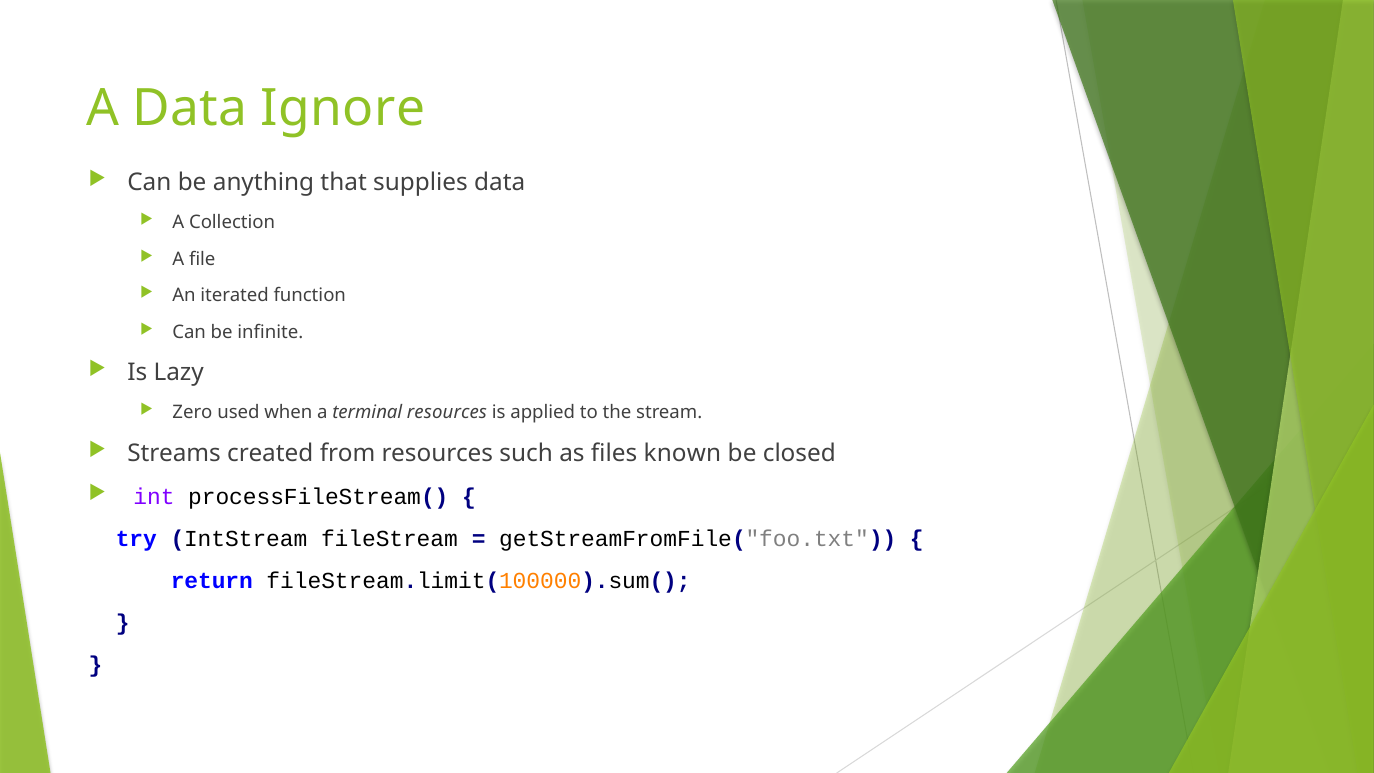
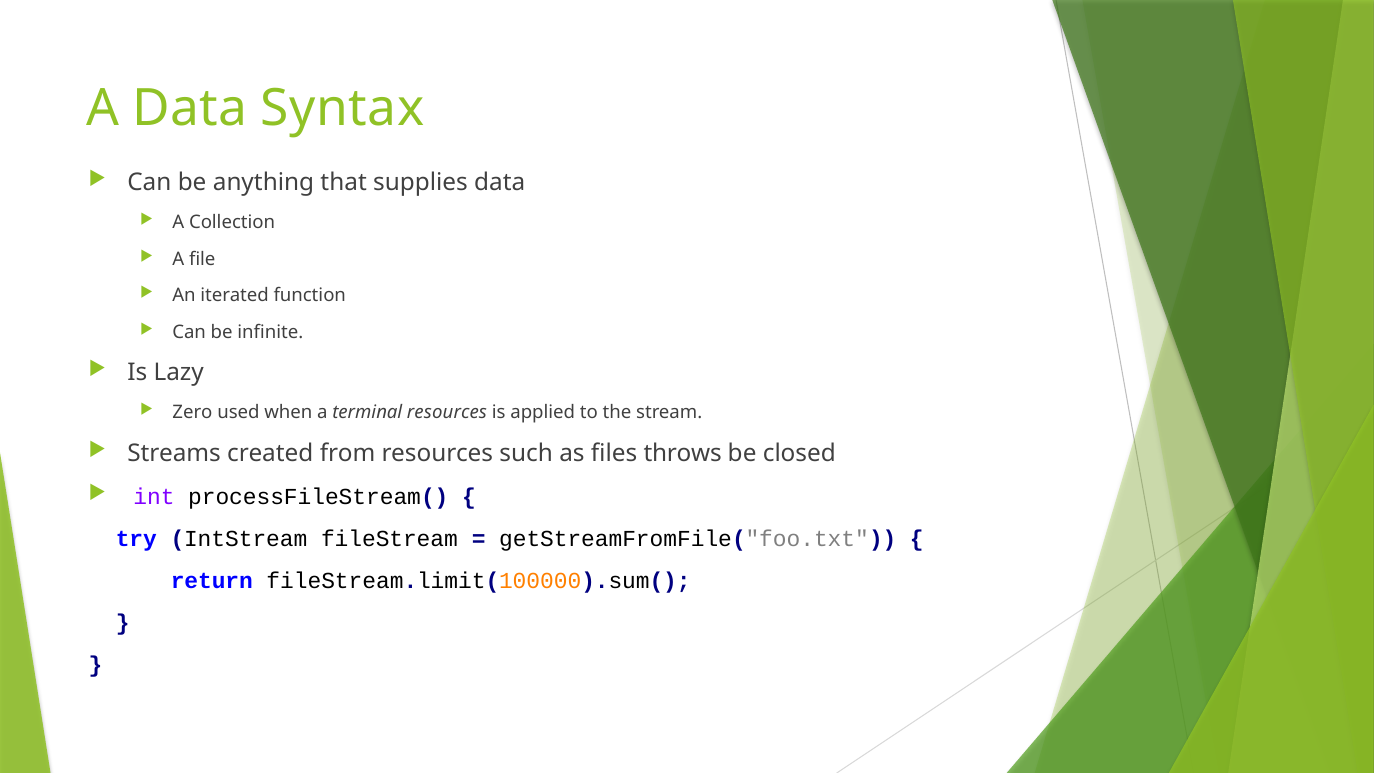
Ignore: Ignore -> Syntax
known: known -> throws
